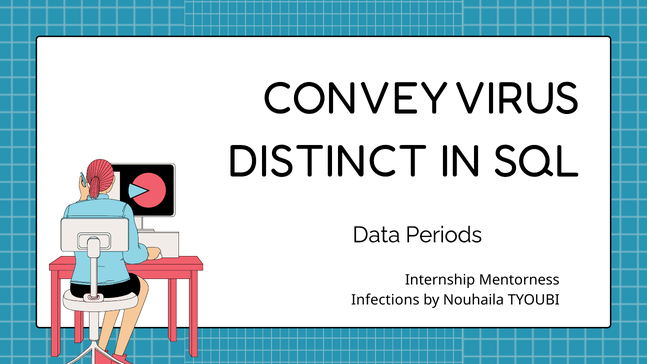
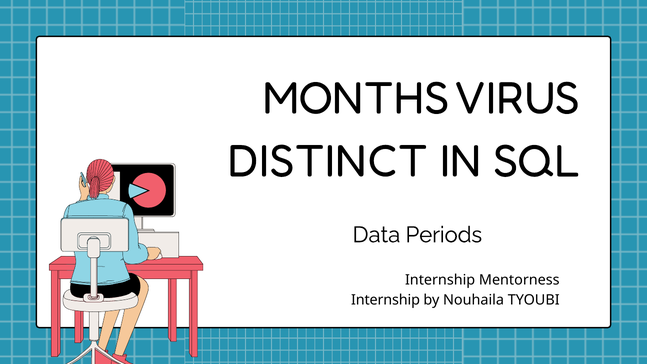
CONVEY: CONVEY -> MONTHS
Infections at (385, 300): Infections -> Internship
